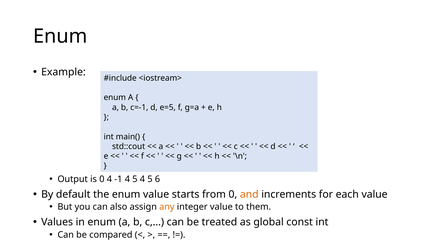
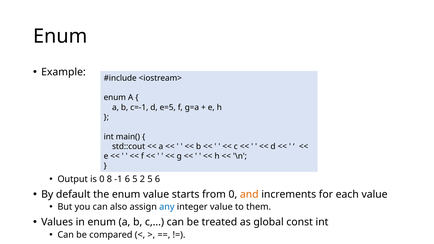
0 4: 4 -> 8
-1 4: 4 -> 6
5 4: 4 -> 2
any colour: orange -> blue
